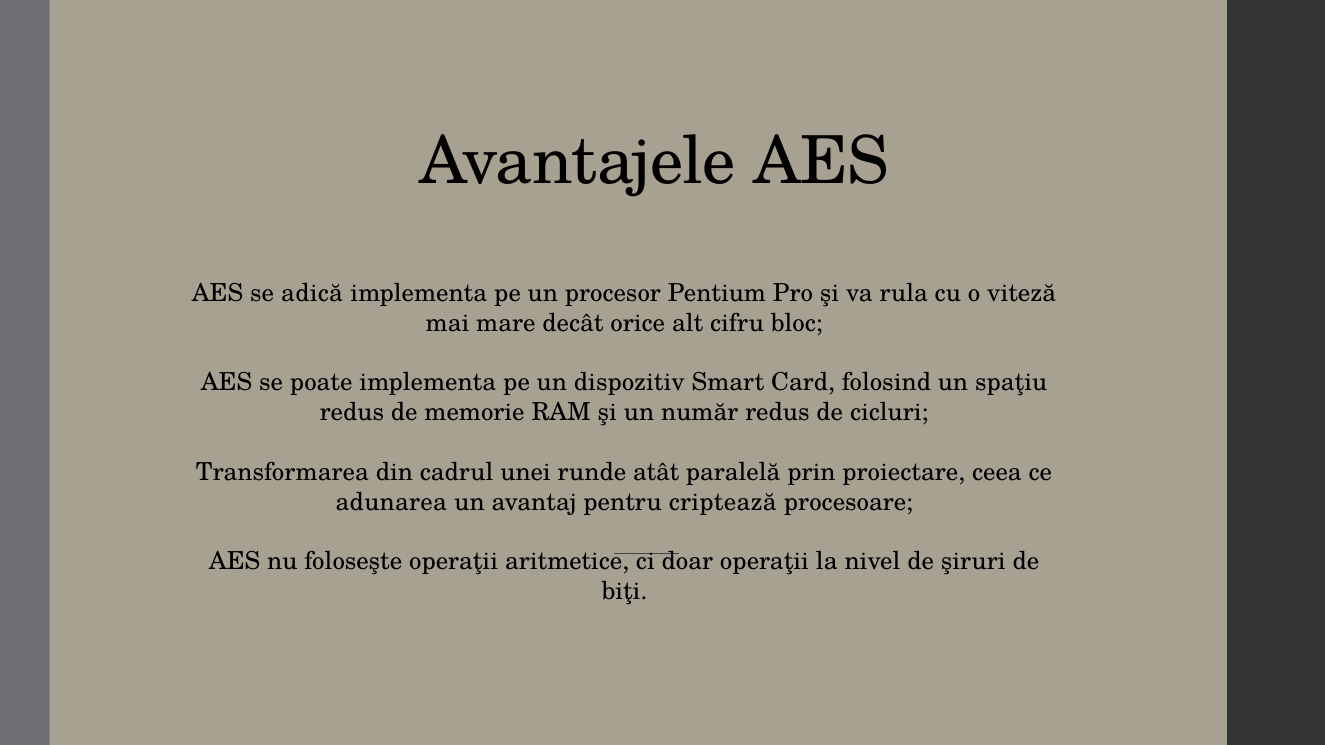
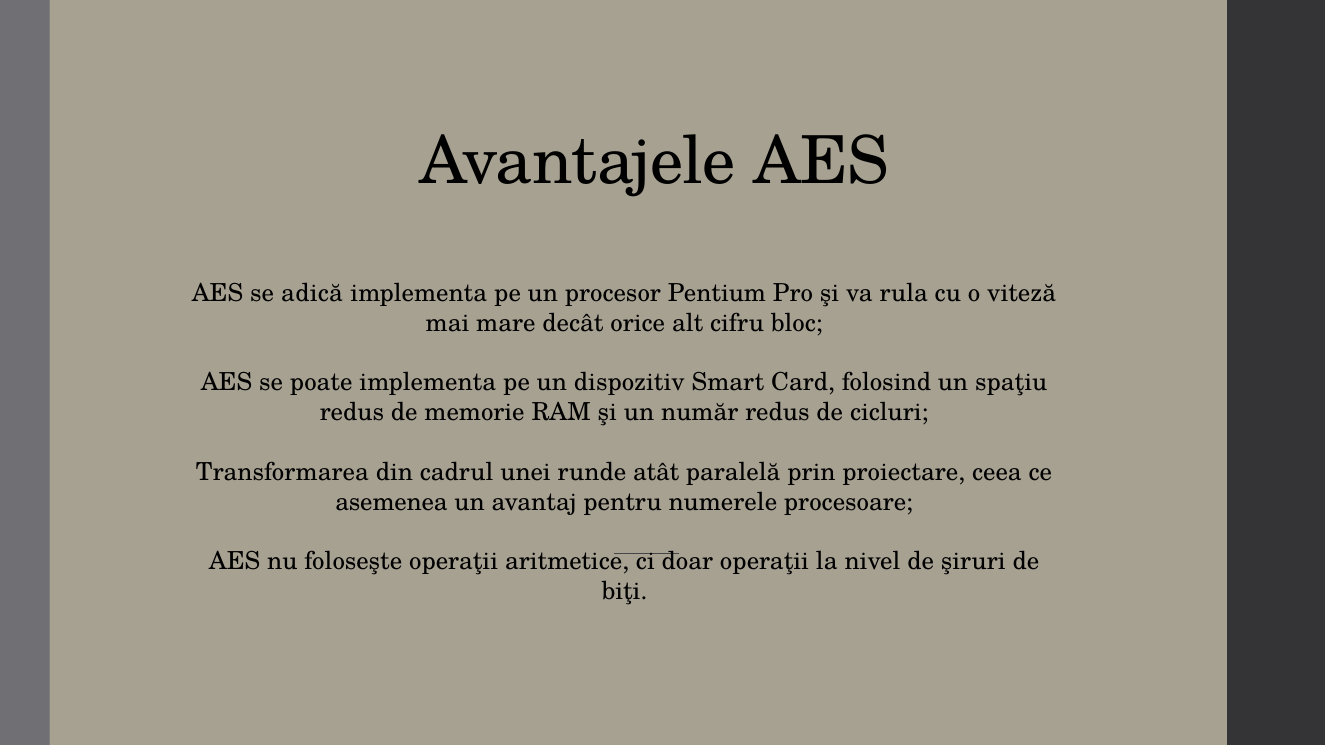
adunarea: adunarea -> asemenea
criptează: criptează -> numerele
